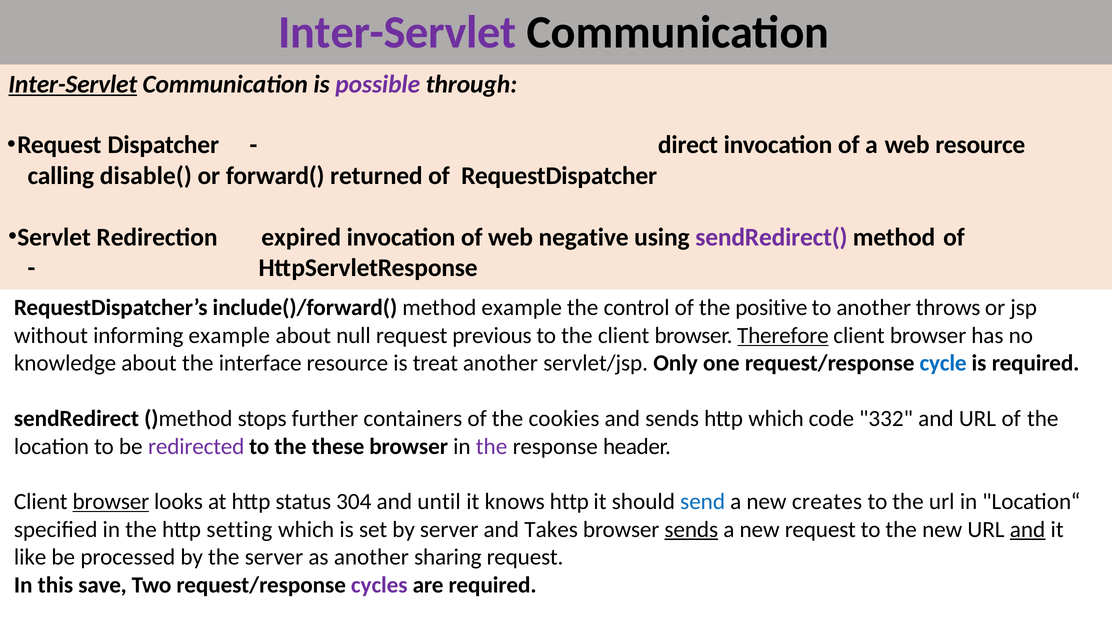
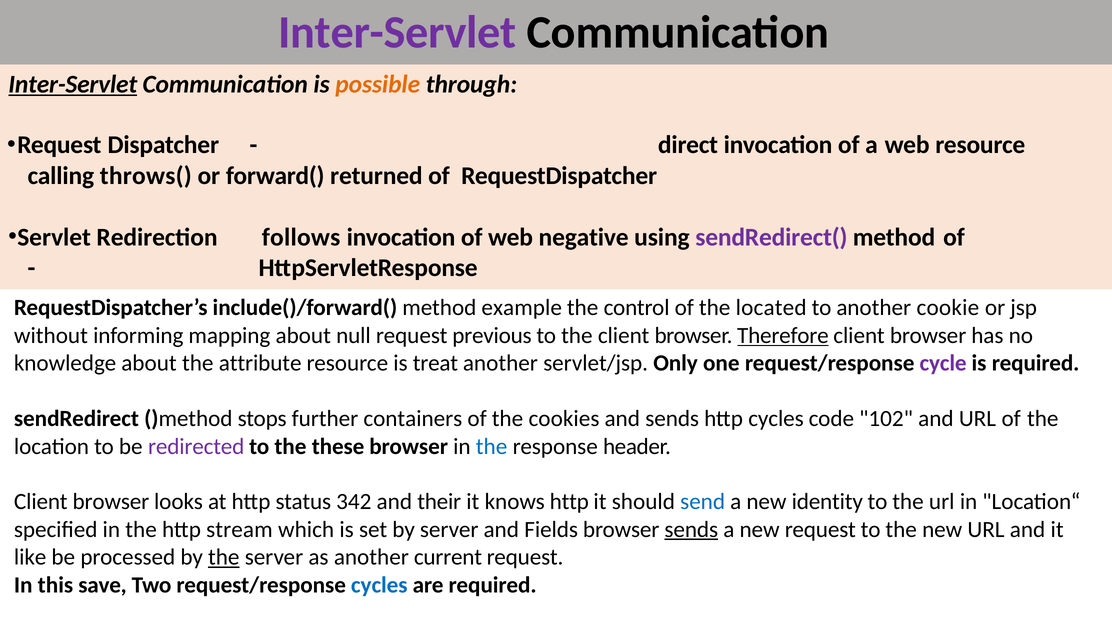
possible colour: purple -> orange
disable(: disable( -> throws(
expired: expired -> follows
positive: positive -> located
throws: throws -> cookie
informing example: example -> mapping
interface: interface -> attribute
cycle colour: blue -> purple
http which: which -> cycles
332: 332 -> 102
the at (492, 446) colour: purple -> blue
browser at (111, 501) underline: present -> none
304: 304 -> 342
until: until -> their
creates: creates -> identity
setting: setting -> stream
Takes: Takes -> Fields
and at (1028, 529) underline: present -> none
the at (224, 557) underline: none -> present
sharing: sharing -> current
cycles at (379, 585) colour: purple -> blue
